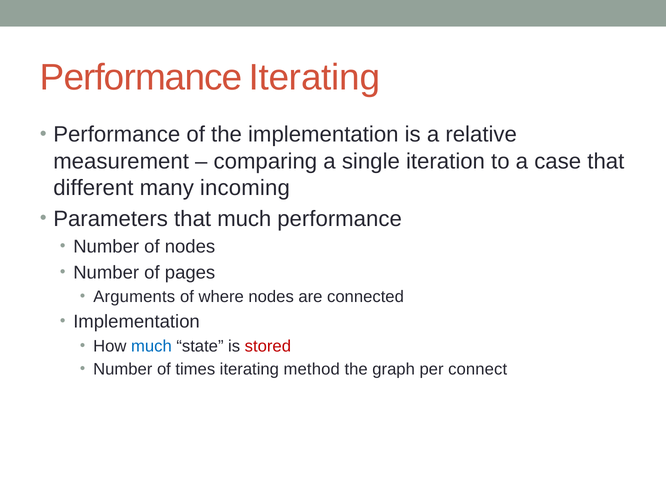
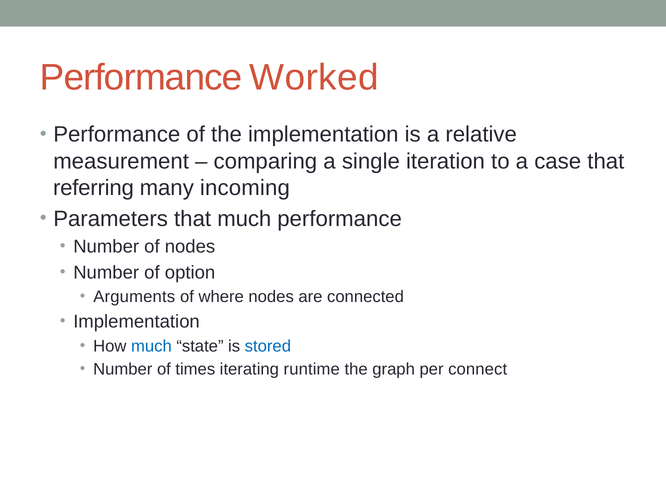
Performance Iterating: Iterating -> Worked
different: different -> referring
pages: pages -> option
stored colour: red -> blue
method: method -> runtime
